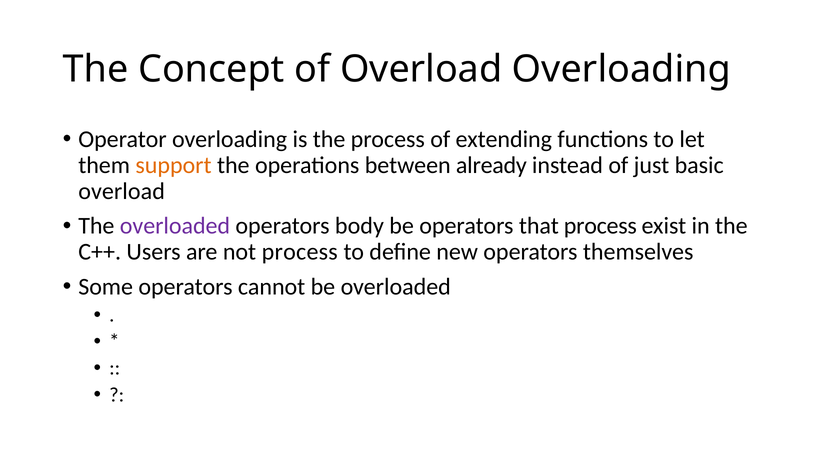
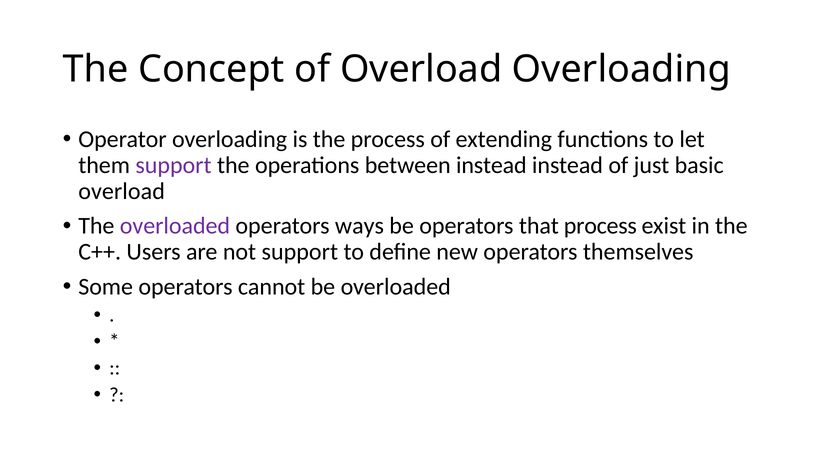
support at (174, 165) colour: orange -> purple
between already: already -> instead
body: body -> ways
not process: process -> support
